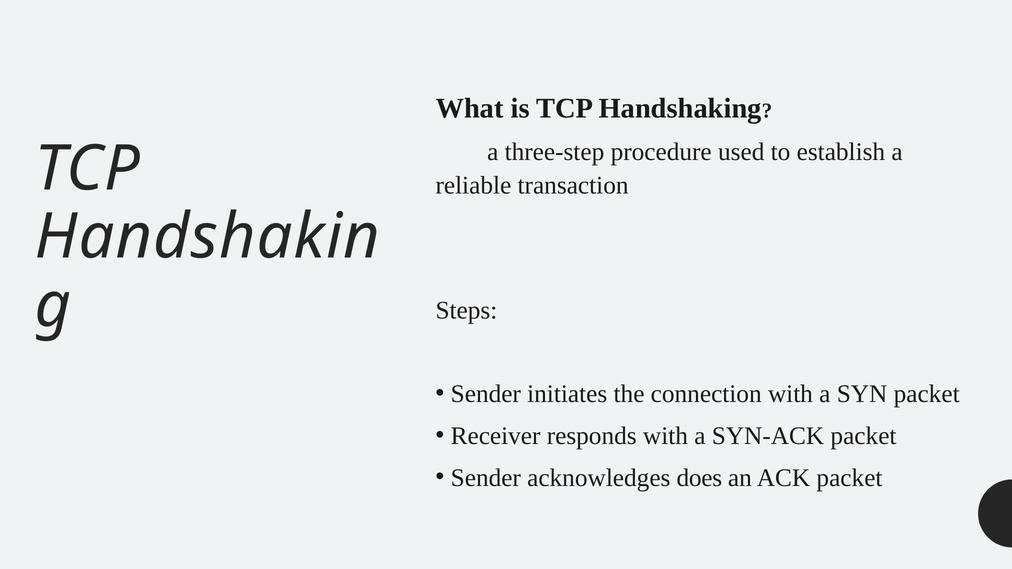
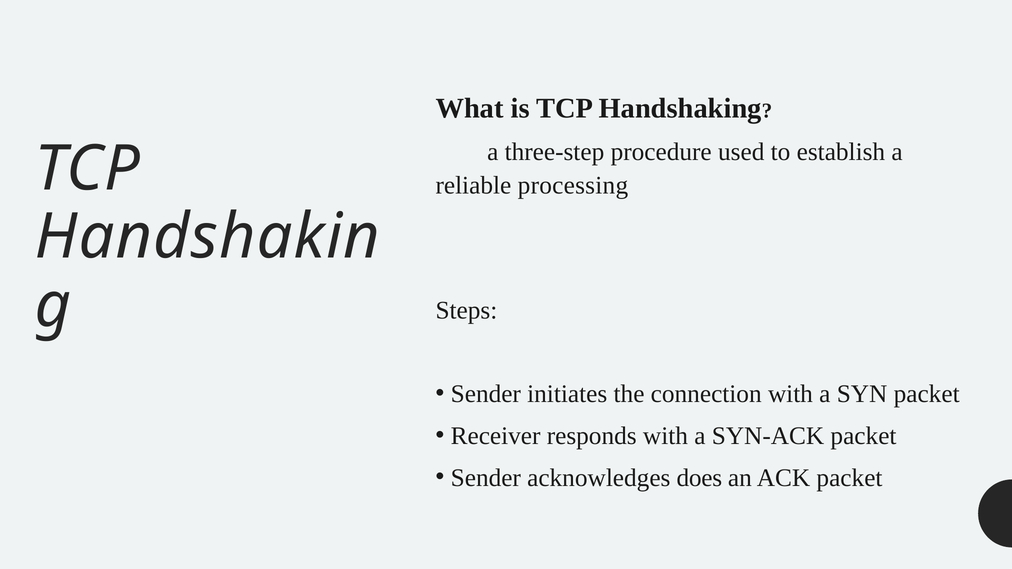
transaction: transaction -> processing
